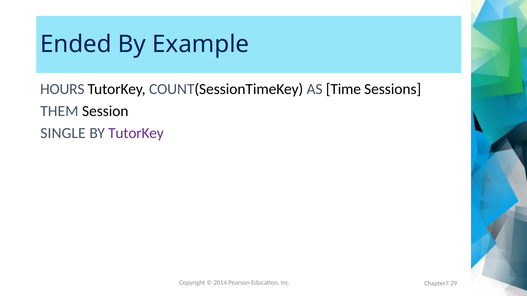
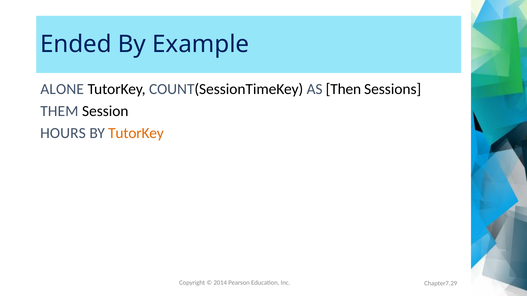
HOURS: HOURS -> ALONE
Time: Time -> Then
SINGLE: SINGLE -> HOURS
TutorKey at (136, 133) colour: purple -> orange
